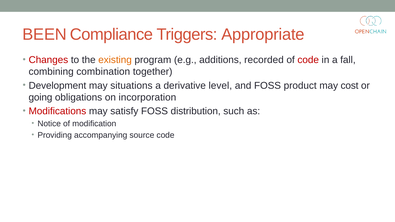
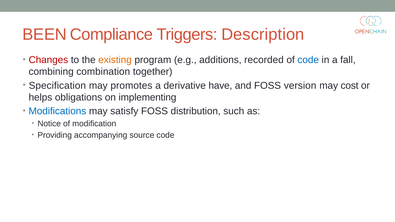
Appropriate: Appropriate -> Description
code at (308, 60) colour: red -> blue
Development: Development -> Specification
situations: situations -> promotes
level: level -> have
product: product -> version
going: going -> helps
incorporation: incorporation -> implementing
Modifications colour: red -> blue
